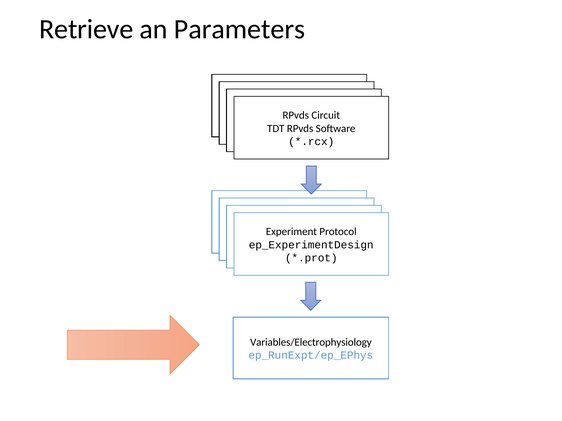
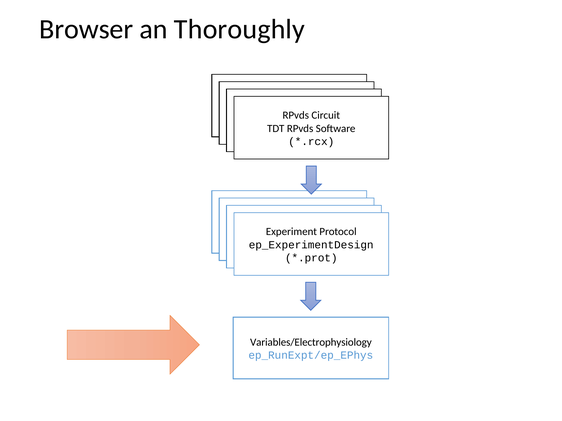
Retrieve: Retrieve -> Browser
Parameters: Parameters -> Thoroughly
